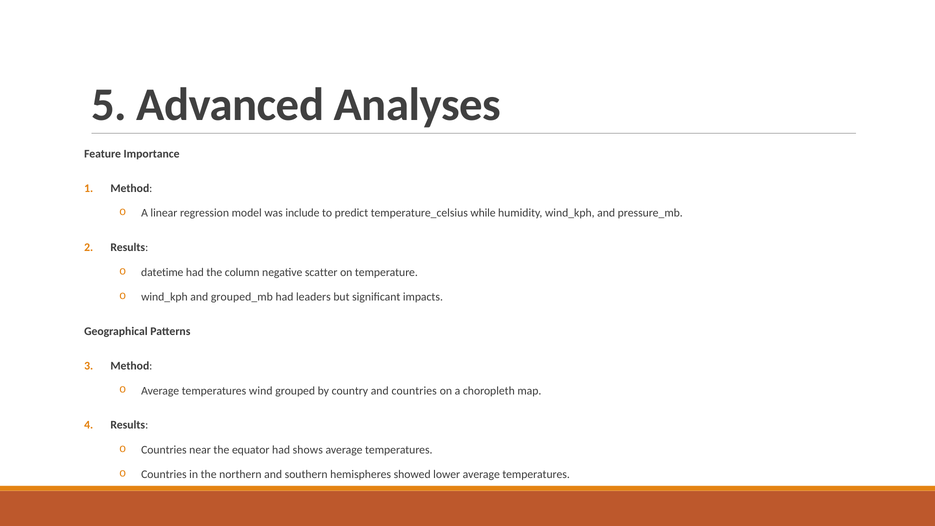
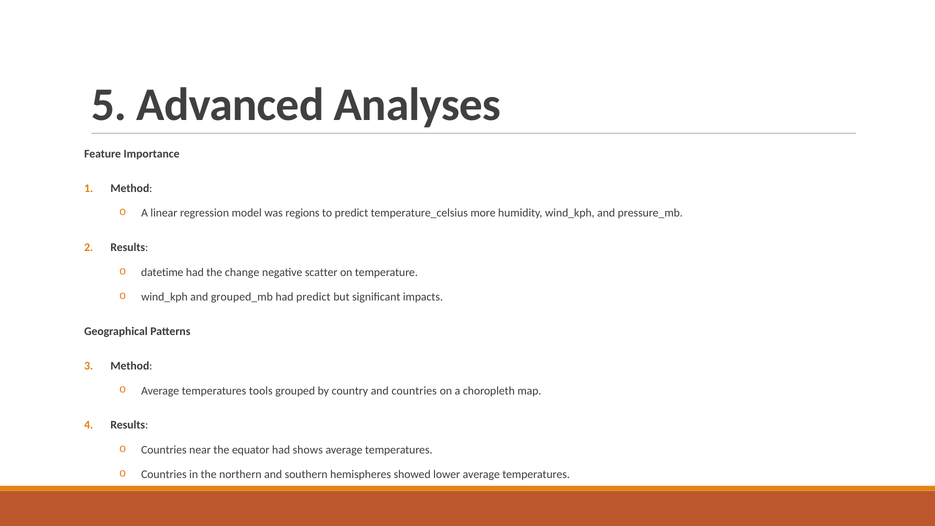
include: include -> regions
while: while -> more
column: column -> change
had leaders: leaders -> predict
wind: wind -> tools
